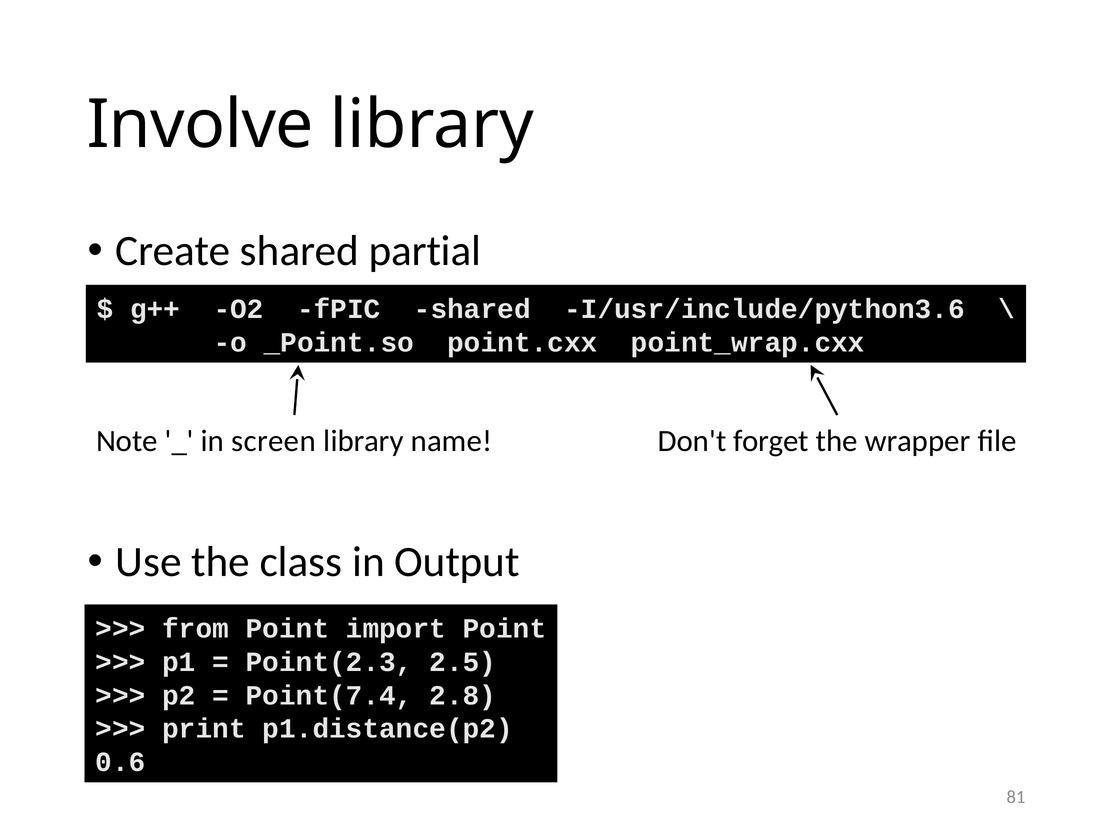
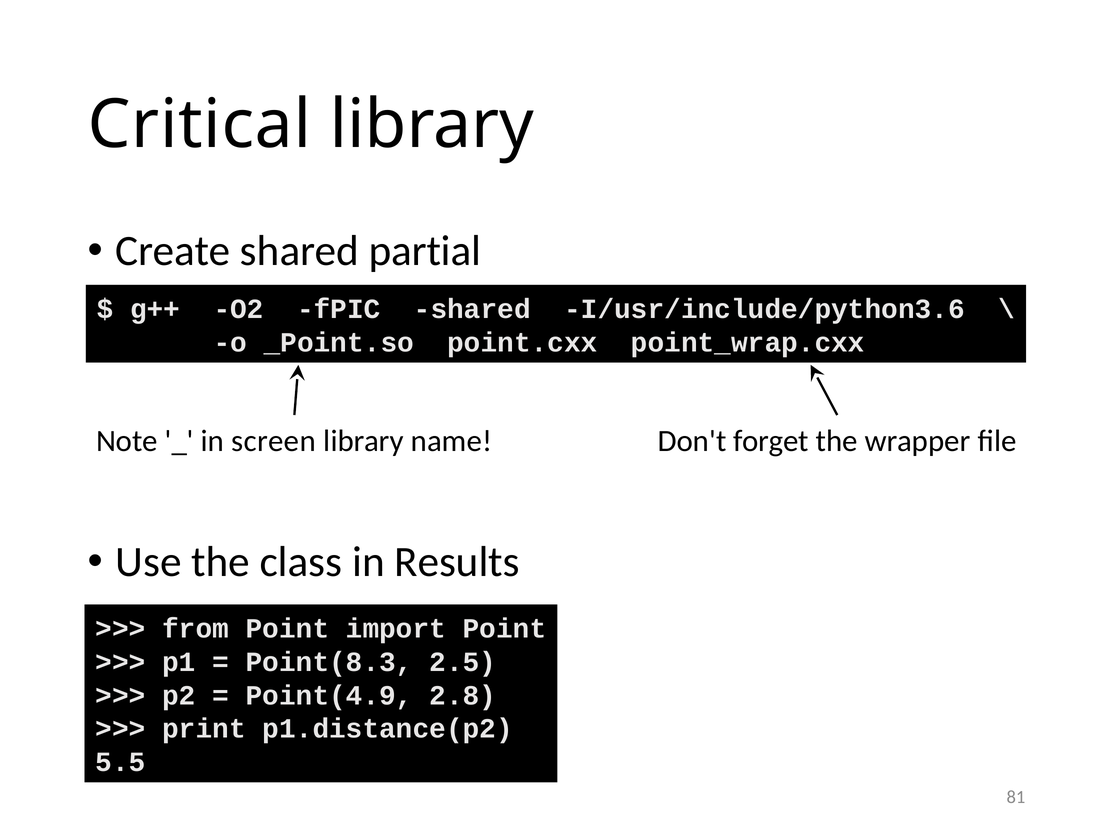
Involve: Involve -> Critical
Output: Output -> Results
Point(2.3: Point(2.3 -> Point(8.3
Point(7.4: Point(7.4 -> Point(4.9
0.6: 0.6 -> 5.5
